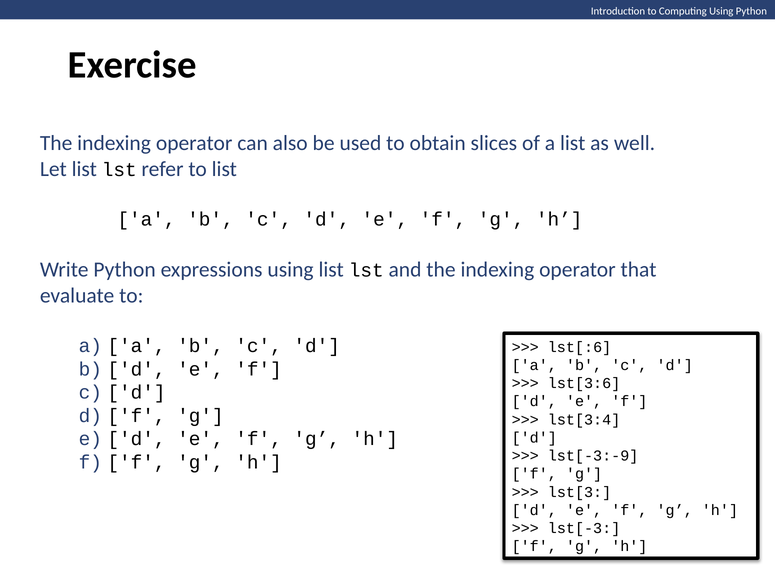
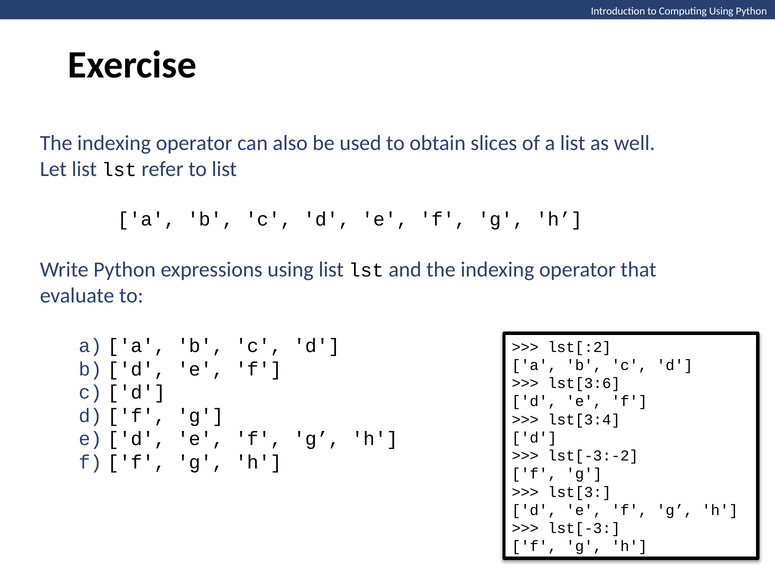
lst[:6: lst[:6 -> lst[:2
lst[-3:-9: lst[-3:-9 -> lst[-3:-2
